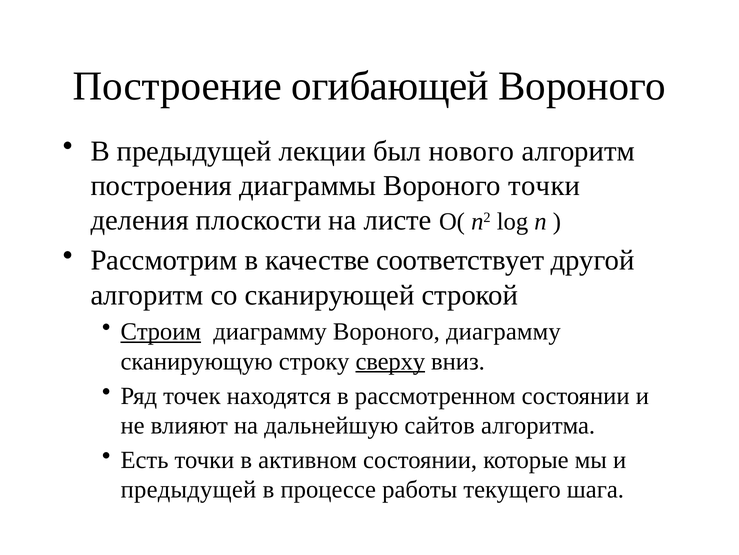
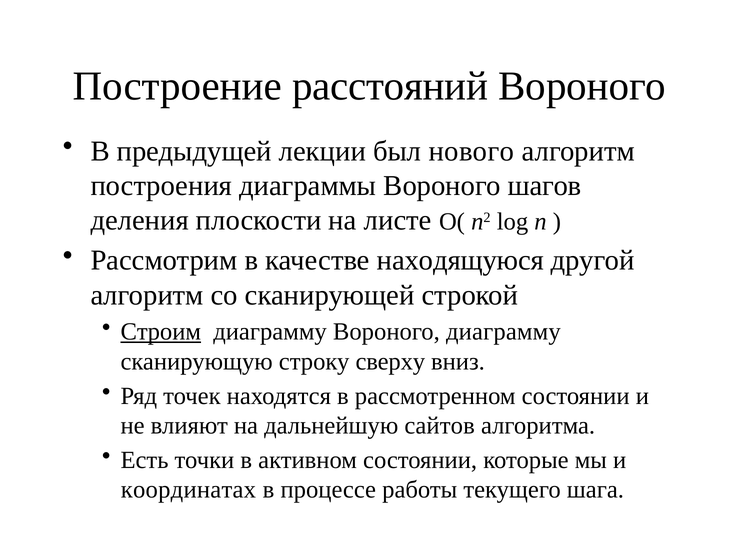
огибающей: огибающей -> расстояний
Вороного точки: точки -> шагов
соответствует: соответствует -> находящуюся
сверху underline: present -> none
предыдущей at (188, 489): предыдущей -> координатах
